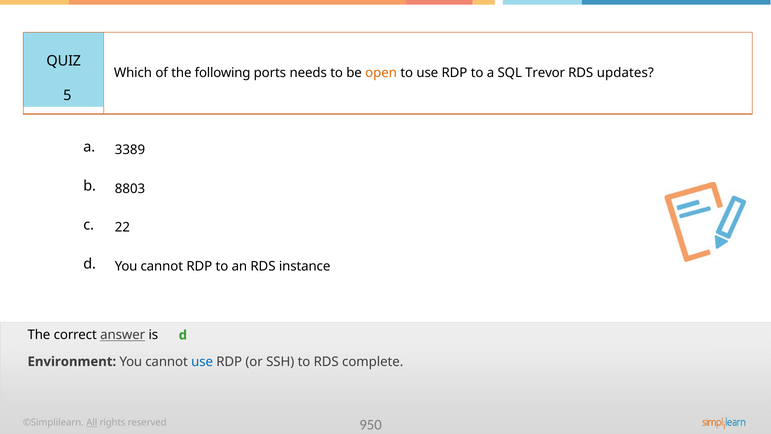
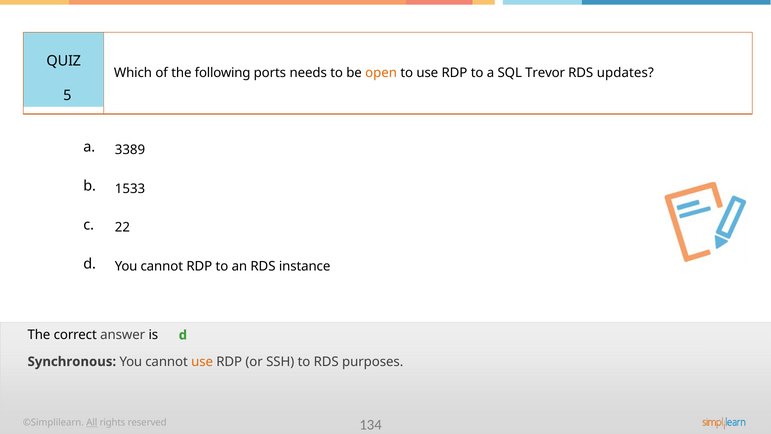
8803: 8803 -> 1533
answer underline: present -> none
Environment: Environment -> Synchronous
use at (202, 361) colour: blue -> orange
complete: complete -> purposes
950: 950 -> 134
